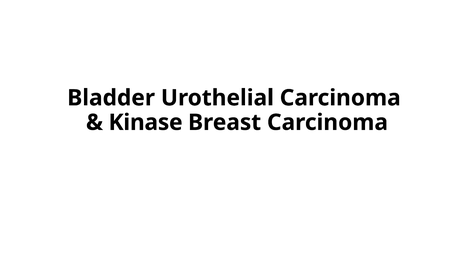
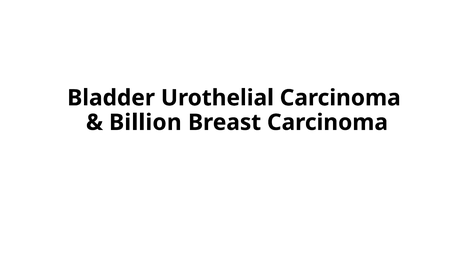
Kinase: Kinase -> Billion
